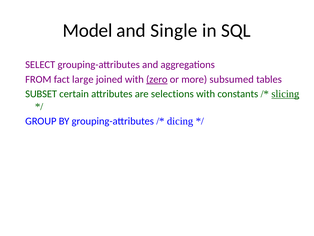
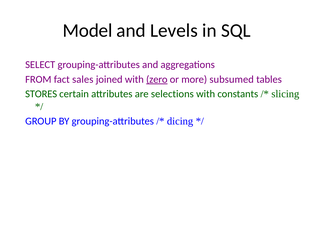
Single: Single -> Levels
large: large -> sales
SUBSET: SUBSET -> STORES
slicing underline: present -> none
